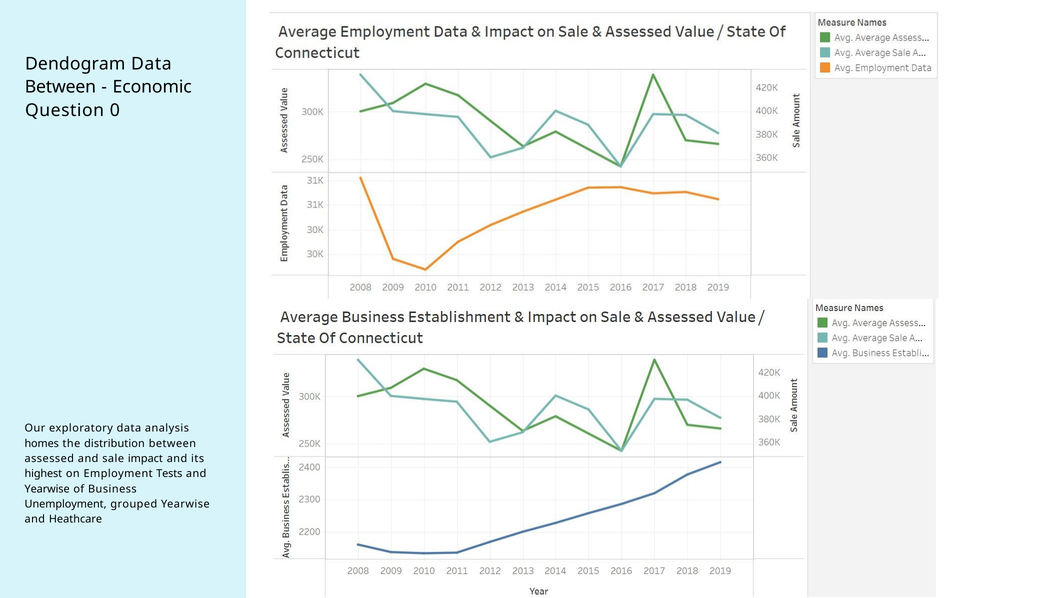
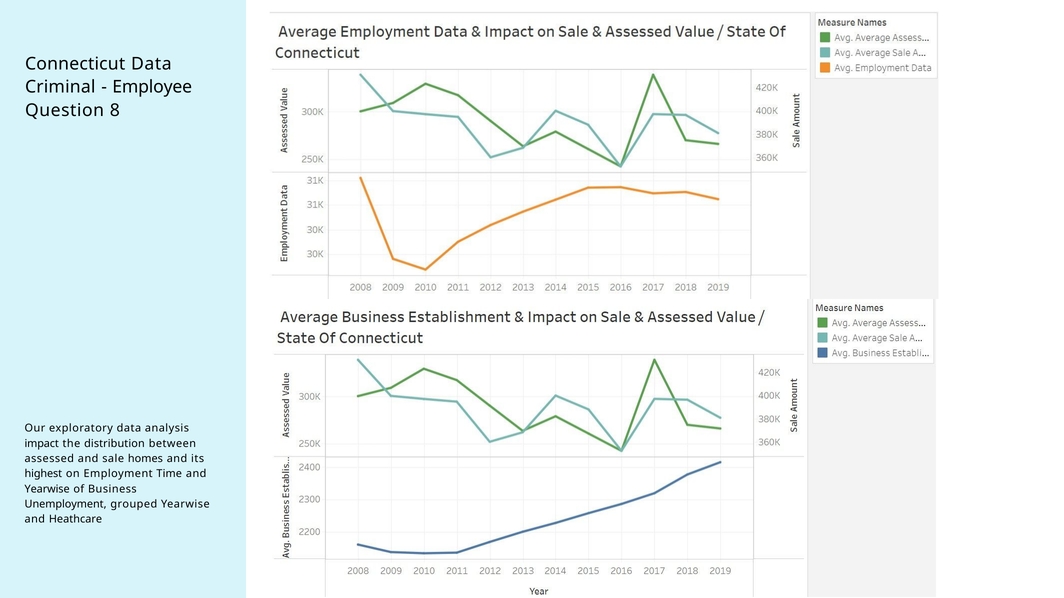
Dendogram: Dendogram -> Connecticut
Between at (60, 87): Between -> Criminal
Economic: Economic -> Employee
0: 0 -> 8
homes: homes -> impact
impact: impact -> homes
Tests: Tests -> Time
